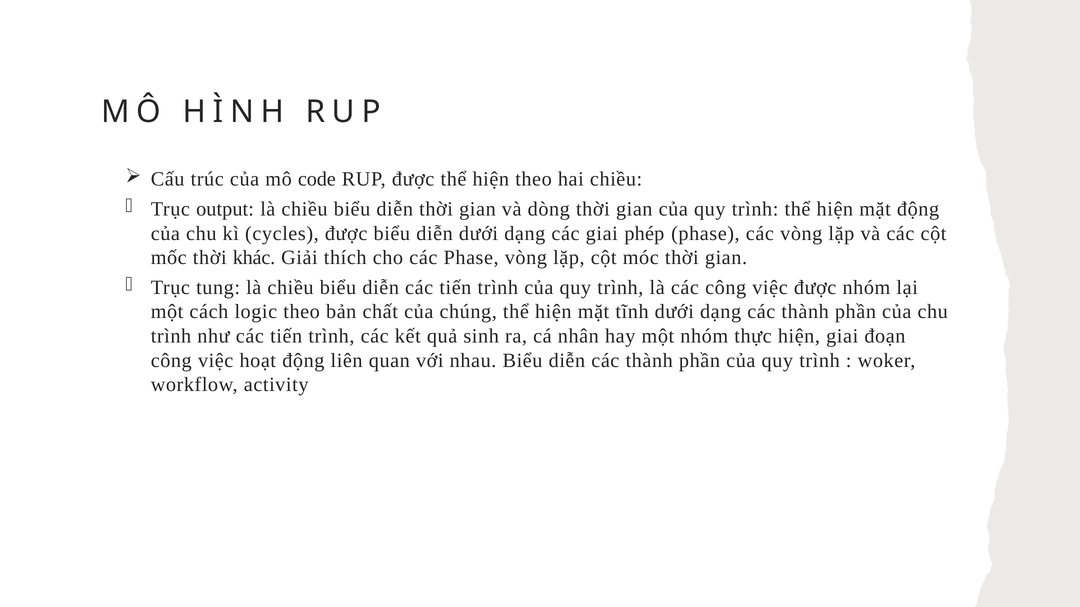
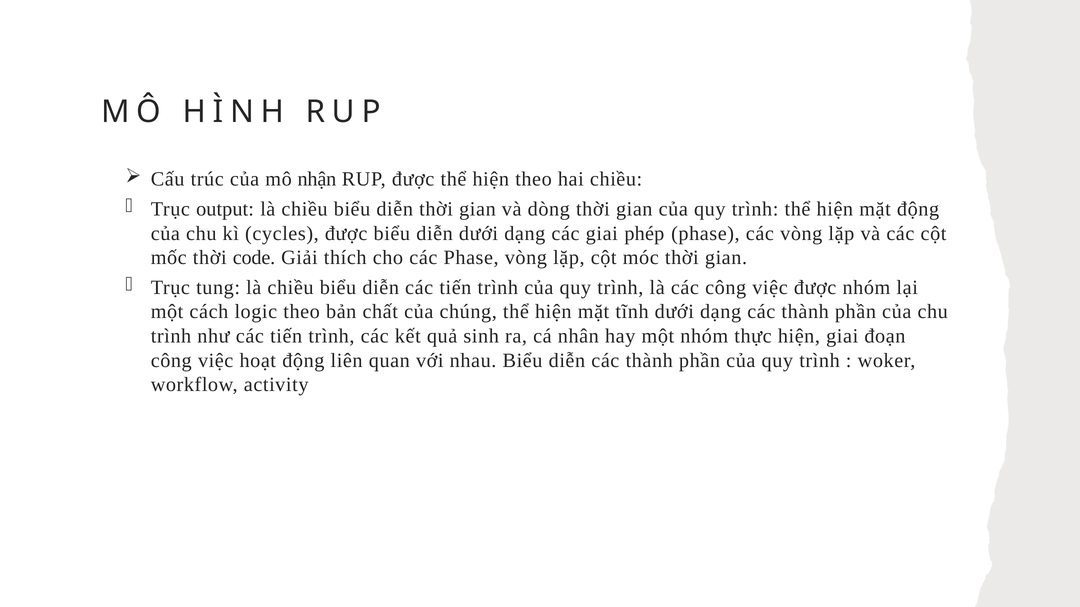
code: code -> nhận
khác: khác -> code
